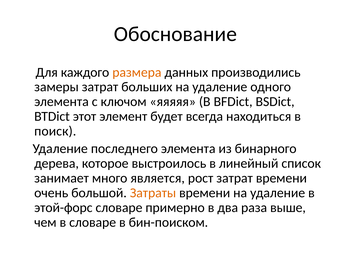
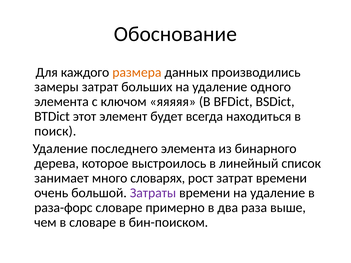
является: является -> словарях
Затраты colour: orange -> purple
этой-форс: этой-форс -> раза-форс
